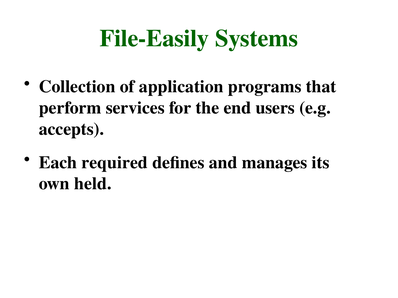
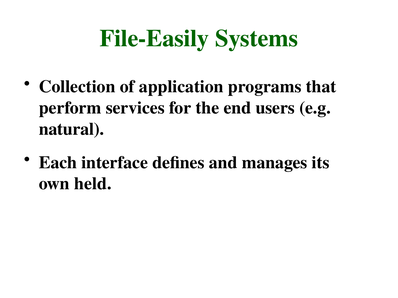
accepts: accepts -> natural
required: required -> interface
